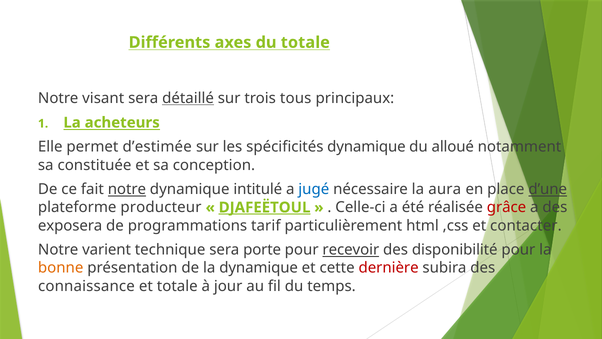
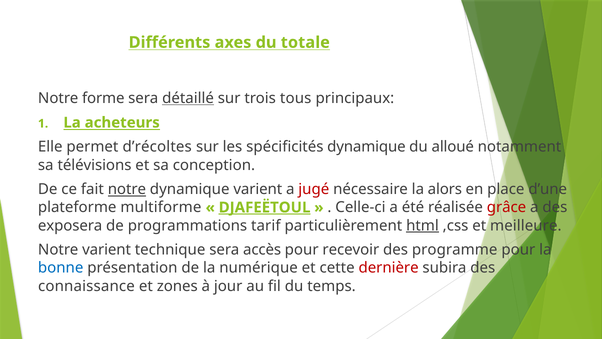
visant: visant -> forme
d’estimée: d’estimée -> d’récoltes
constituée: constituée -> télévisions
dynamique intitulé: intitulé -> varient
jugé colour: blue -> red
aura: aura -> alors
d’une underline: present -> none
producteur: producteur -> multiforme
html underline: none -> present
contacter: contacter -> meilleure
porte: porte -> accès
recevoir underline: present -> none
disponibilité: disponibilité -> programme
bonne colour: orange -> blue
la dynamique: dynamique -> numérique
et totale: totale -> zones
